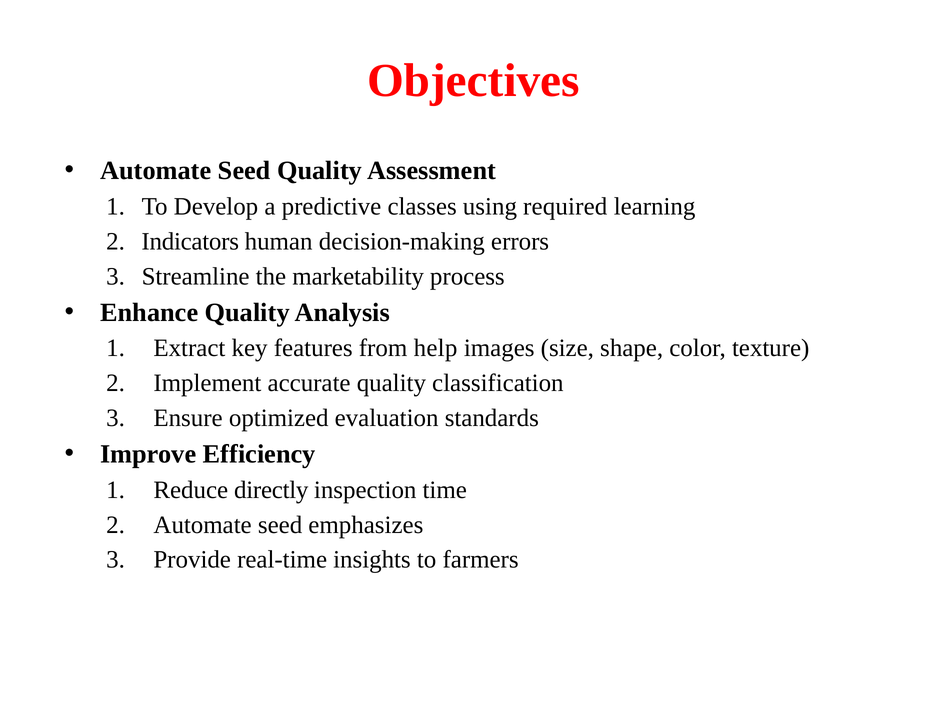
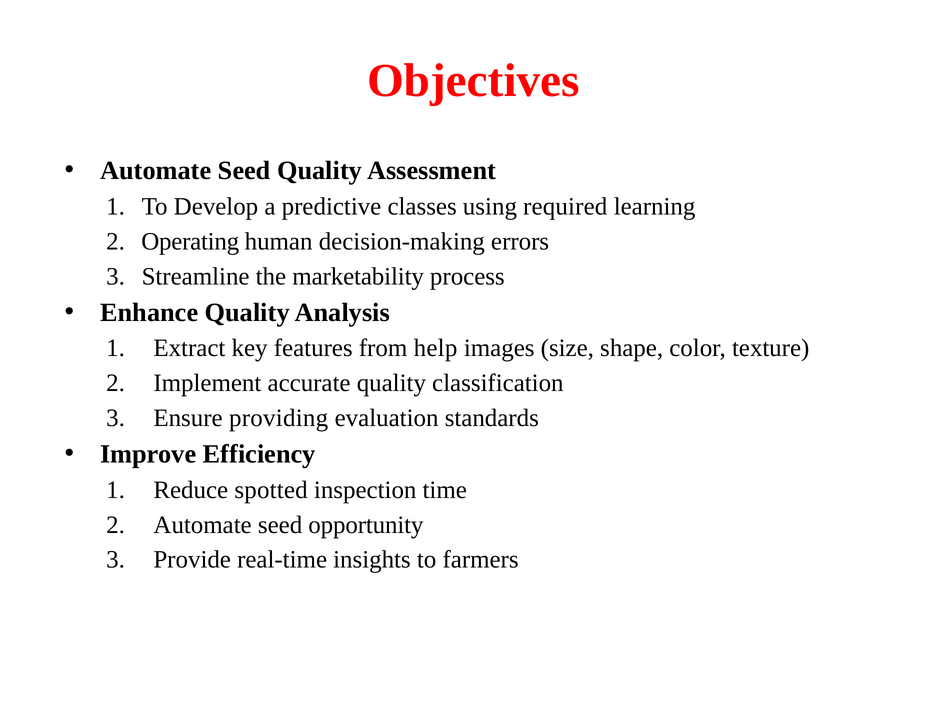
Indicators: Indicators -> Operating
optimized: optimized -> providing
directly: directly -> spotted
emphasizes: emphasizes -> opportunity
